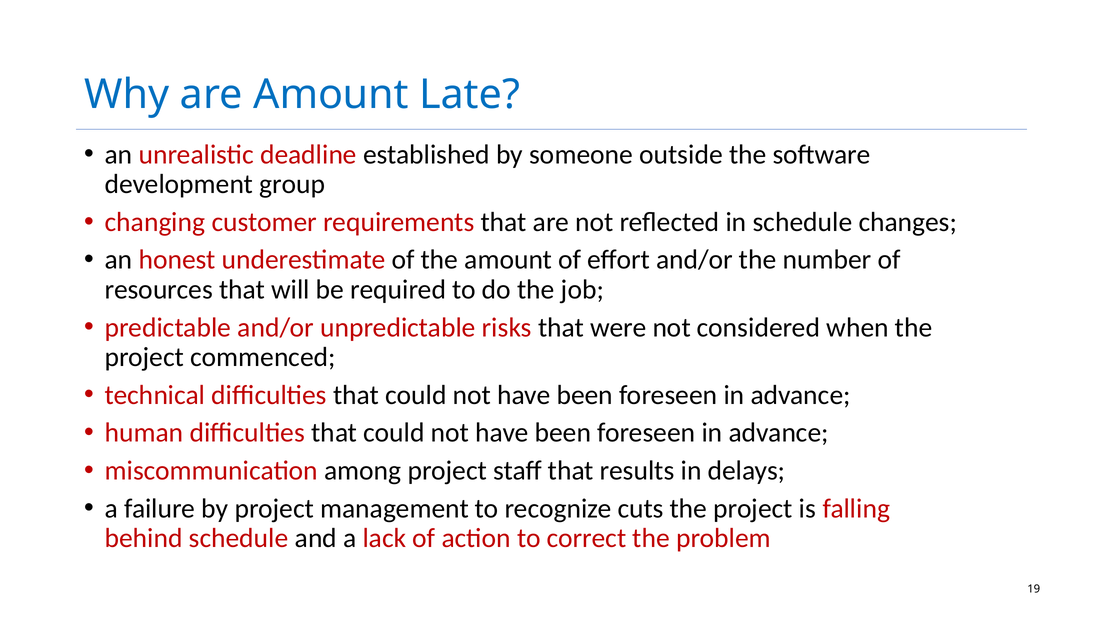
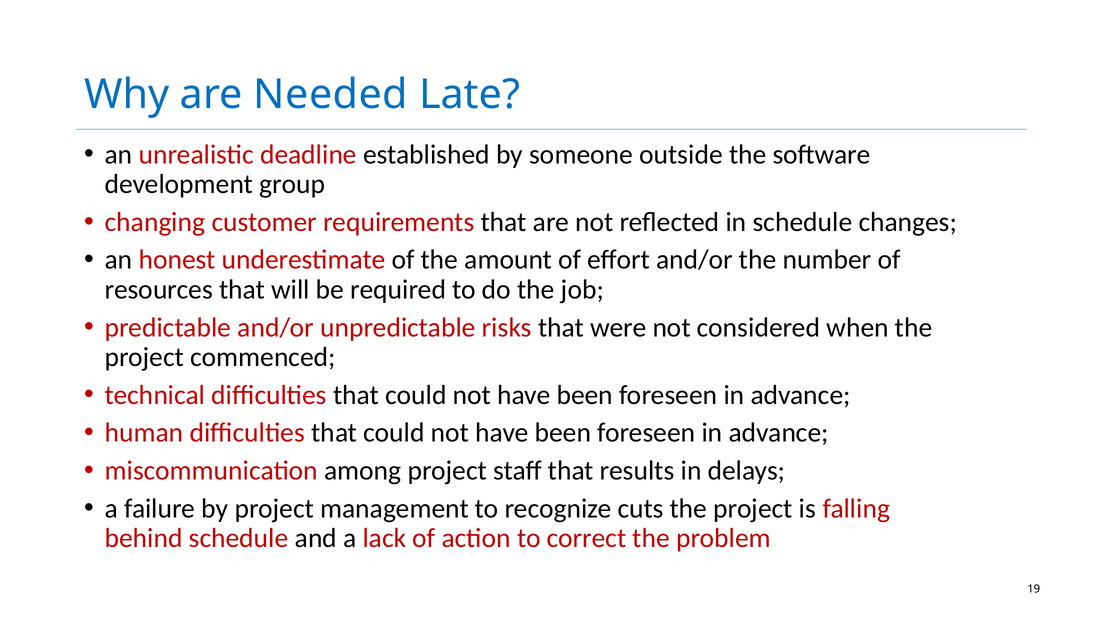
are Amount: Amount -> Needed
